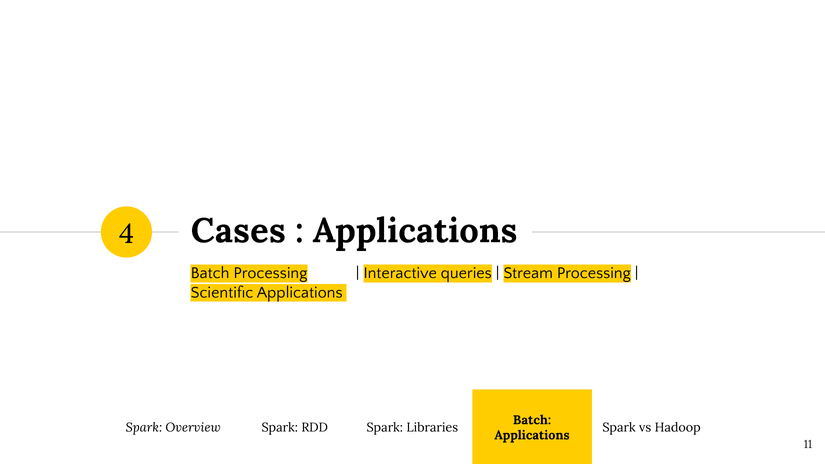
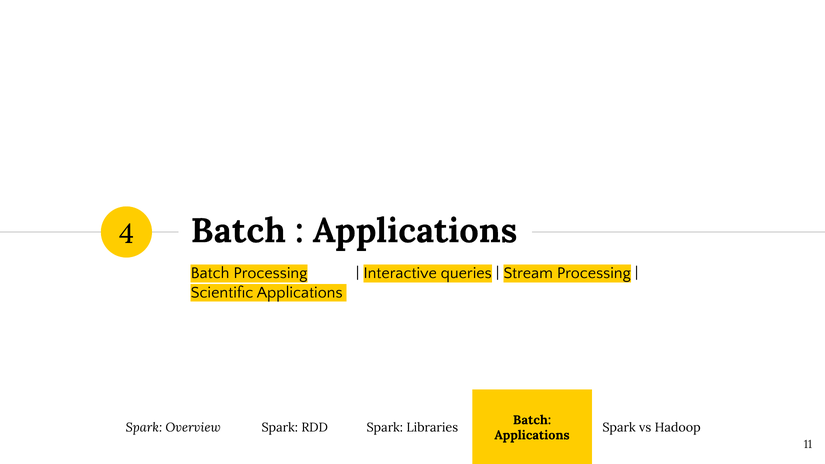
Cases at (238, 231): Cases -> Batch
